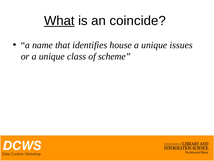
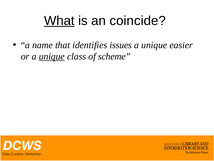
house: house -> issues
issues: issues -> easier
unique at (52, 56) underline: none -> present
